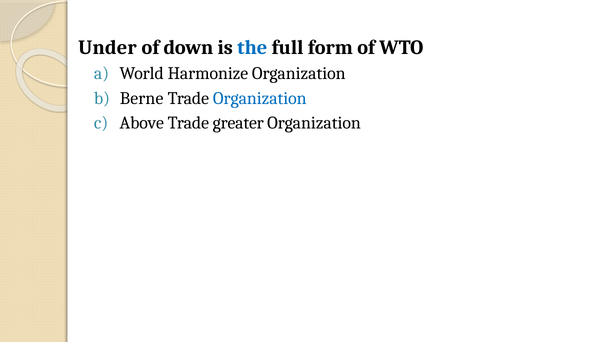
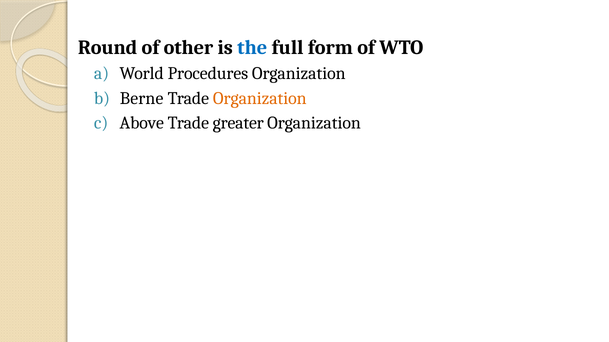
Under: Under -> Round
down: down -> other
Harmonize: Harmonize -> Procedures
Organization at (260, 98) colour: blue -> orange
